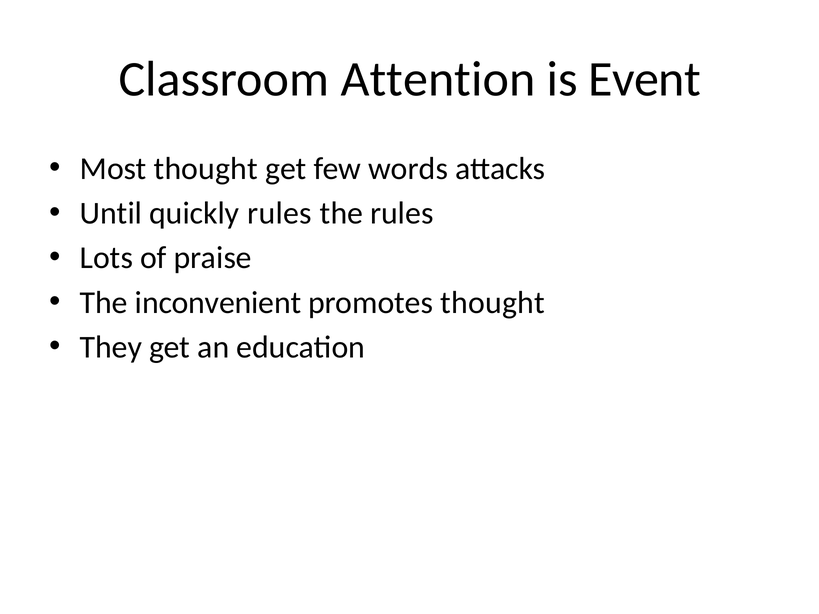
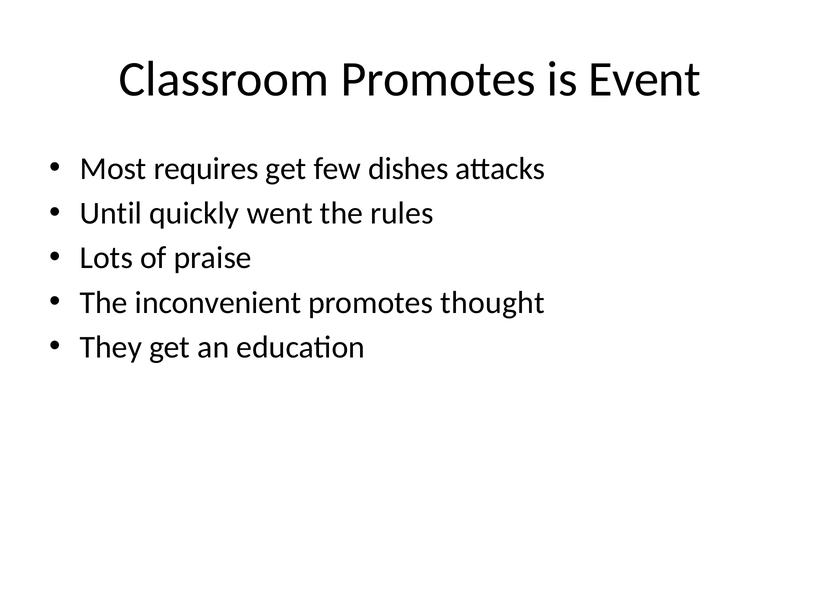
Classroom Attention: Attention -> Promotes
Most thought: thought -> requires
words: words -> dishes
quickly rules: rules -> went
